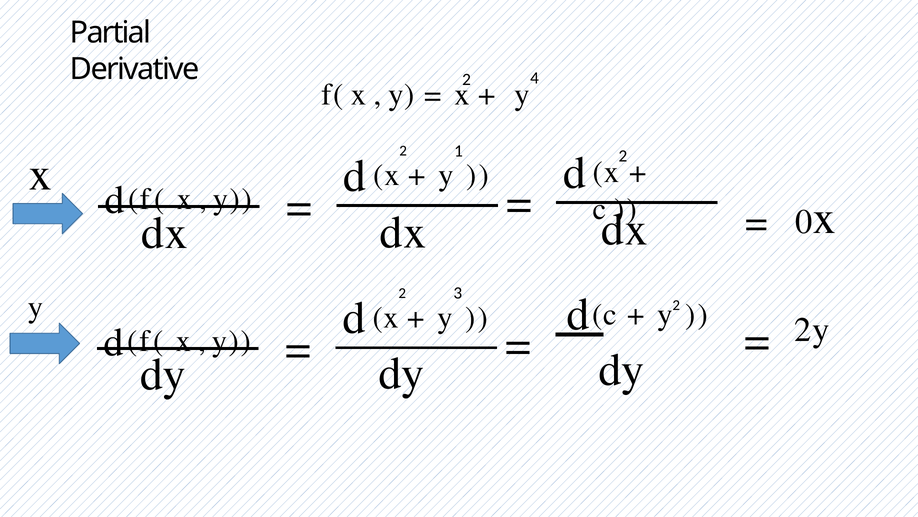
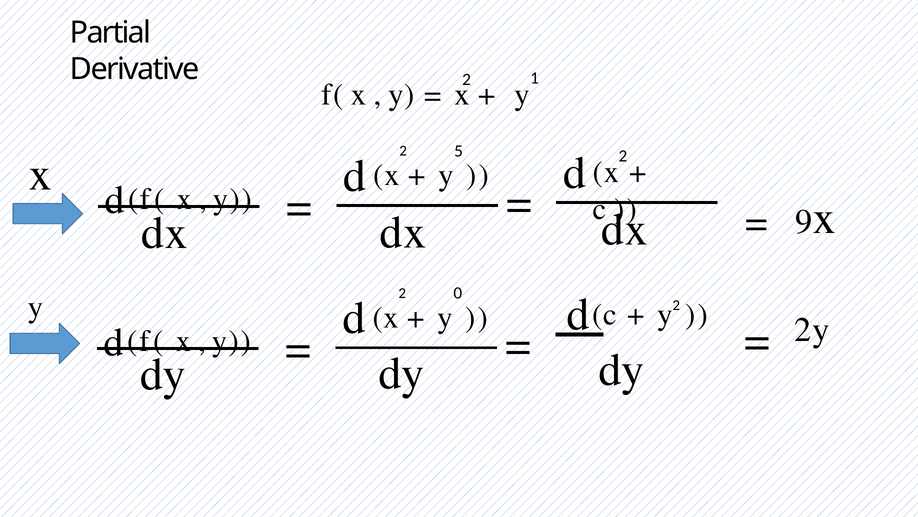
4: 4 -> 1
1: 1 -> 5
0: 0 -> 9
3: 3 -> 0
